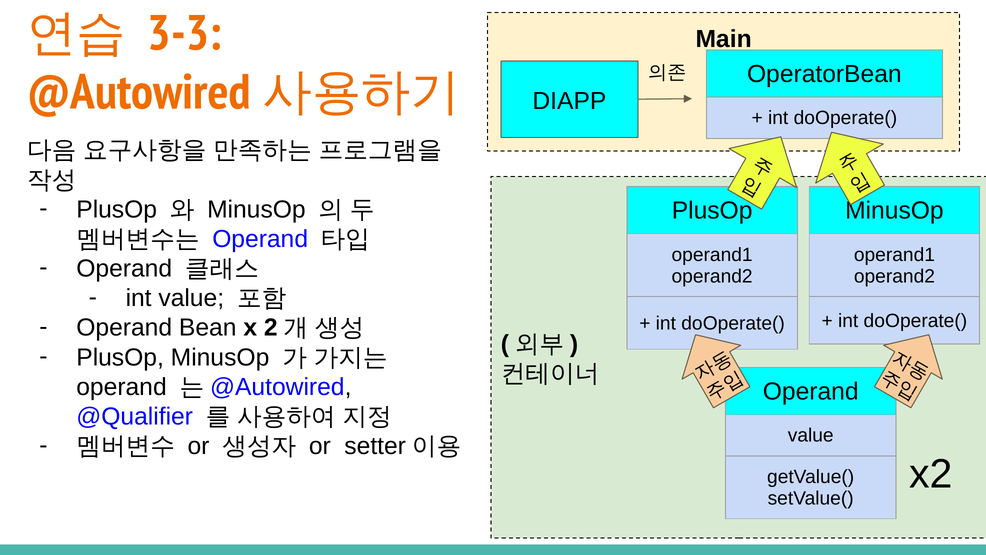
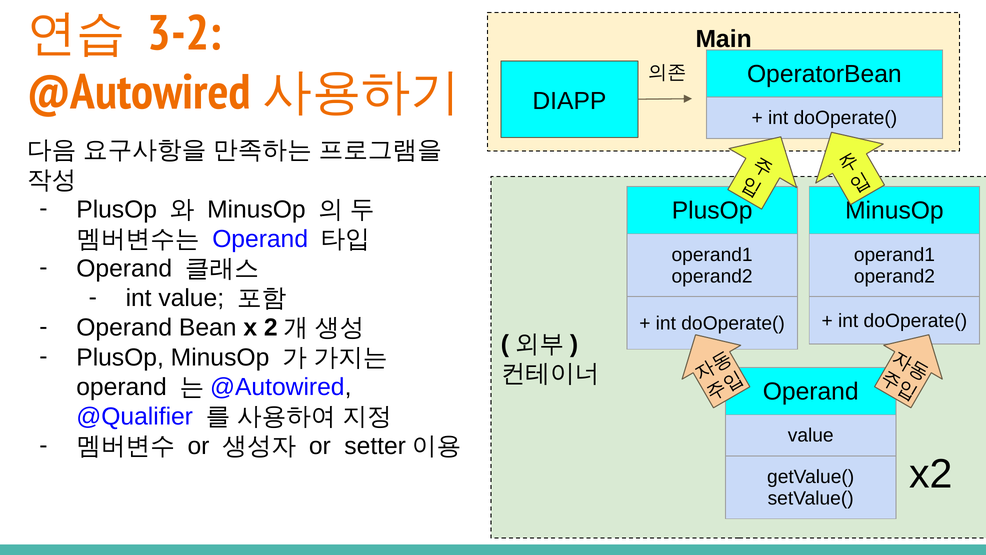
3-3: 3-3 -> 3-2
